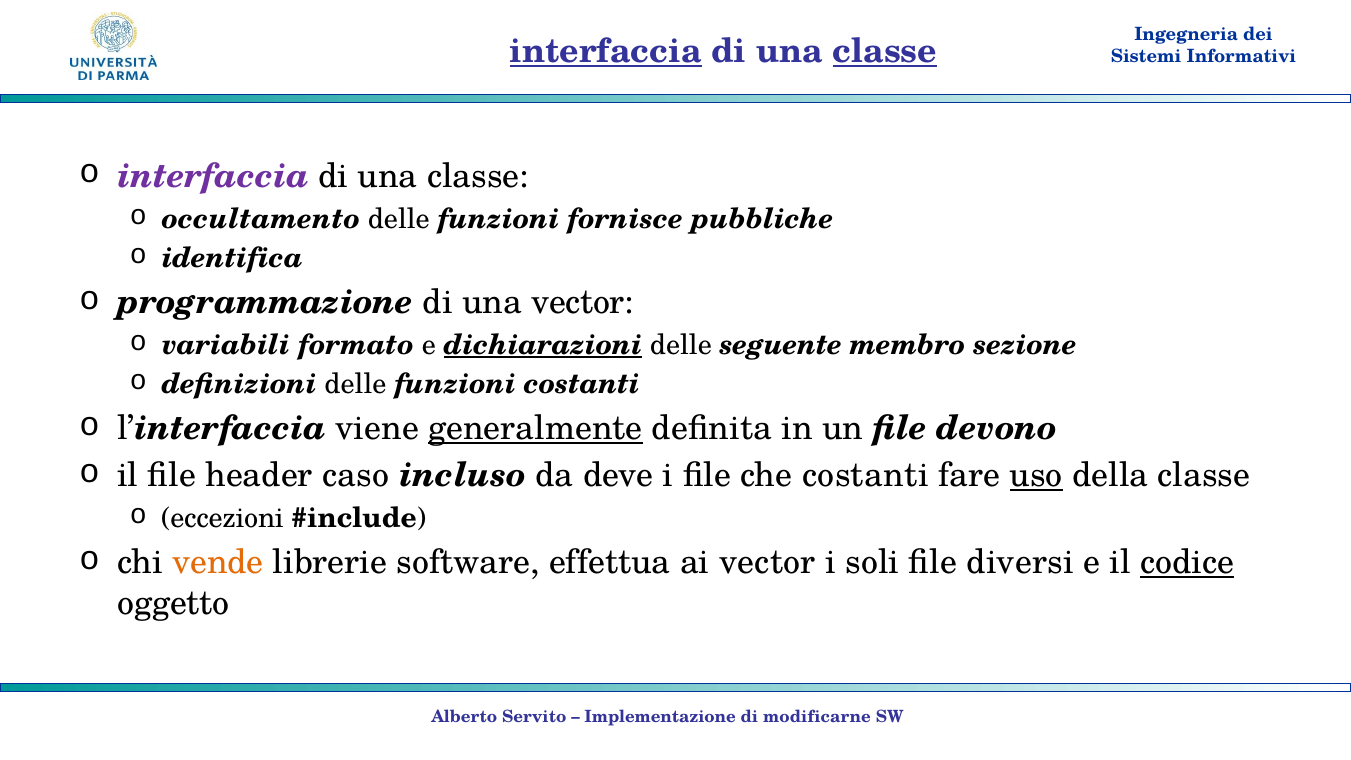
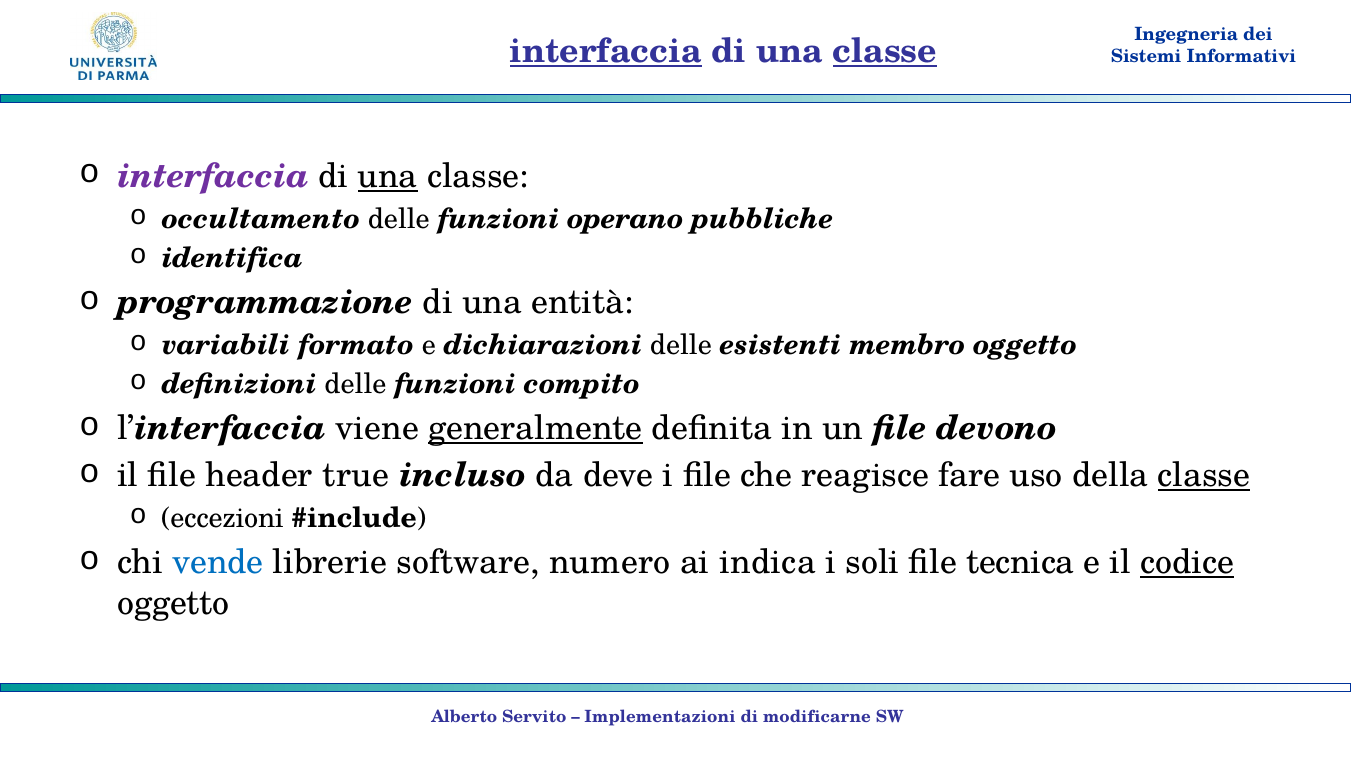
una at (388, 176) underline: none -> present
fornisce: fornisce -> operano
una vector: vector -> entità
dichiarazioni underline: present -> none
seguente: seguente -> esistenti
membro sezione: sezione -> oggetto
funzioni costanti: costanti -> compito
caso: caso -> true
che costanti: costanti -> reagisce
uso underline: present -> none
classe at (1204, 476) underline: none -> present
vende colour: orange -> blue
effettua: effettua -> numero
ai vector: vector -> indica
diversi: diversi -> tecnica
Implementazione: Implementazione -> Implementazioni
